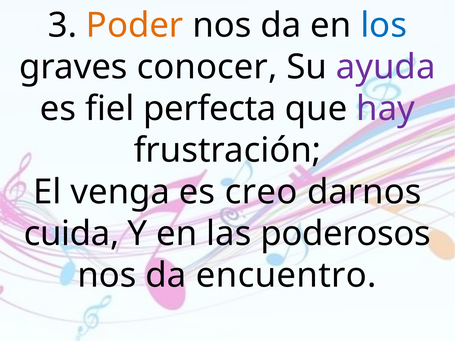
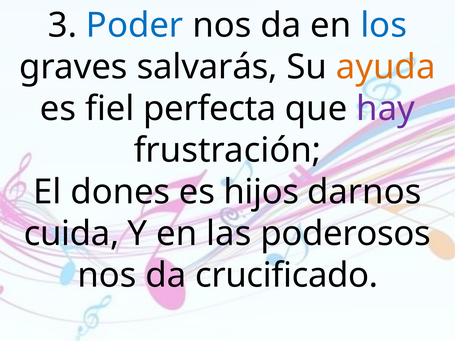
Poder colour: orange -> blue
conocer: conocer -> salvarás
ayuda colour: purple -> orange
venga: venga -> dones
creo: creo -> hijos
encuentro: encuentro -> crucificado
